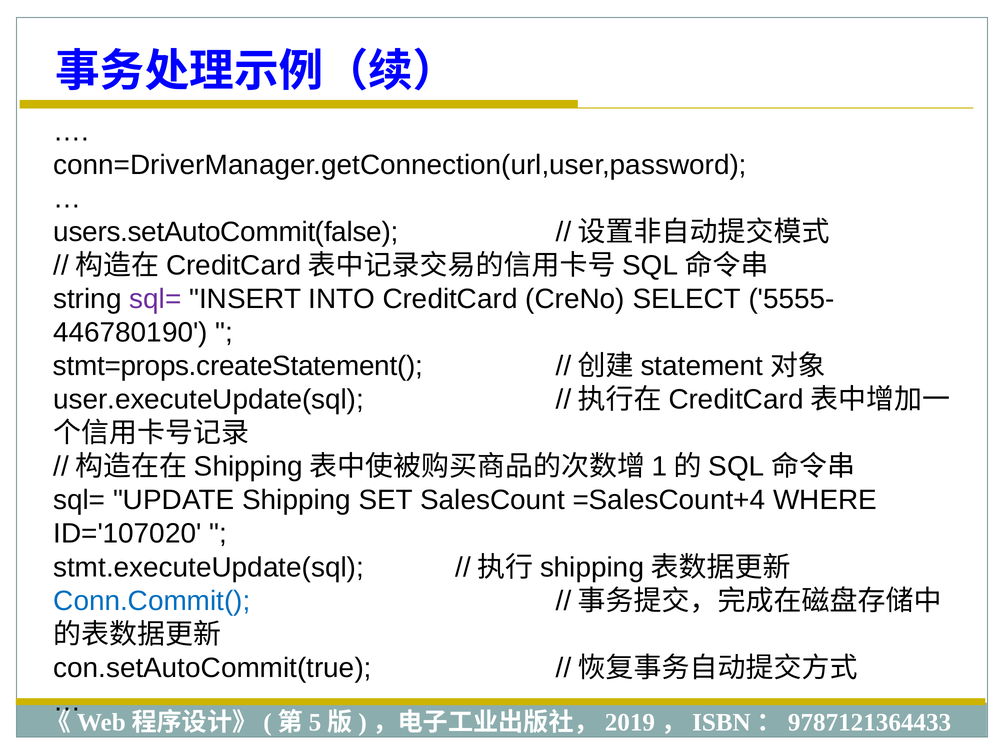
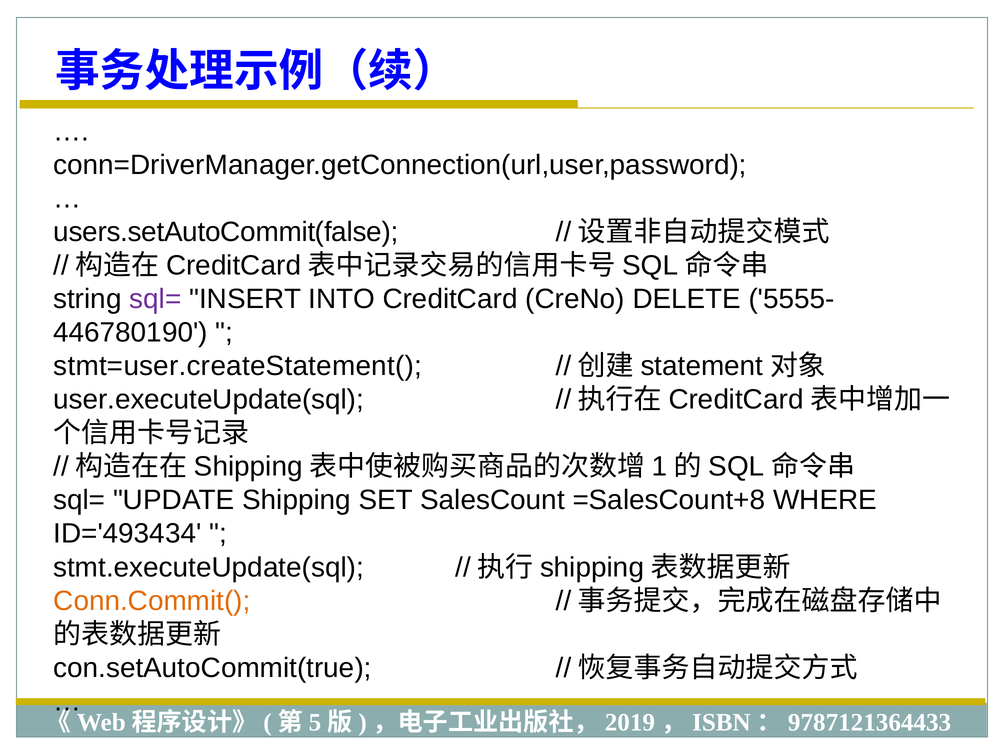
SELECT: SELECT -> DELETE
stmt=props.createStatement(: stmt=props.createStatement( -> stmt=user.createStatement(
=SalesCount+4: =SalesCount+4 -> =SalesCount+8
ID='107020: ID='107020 -> ID='493434
Conn.Commit( colour: blue -> orange
